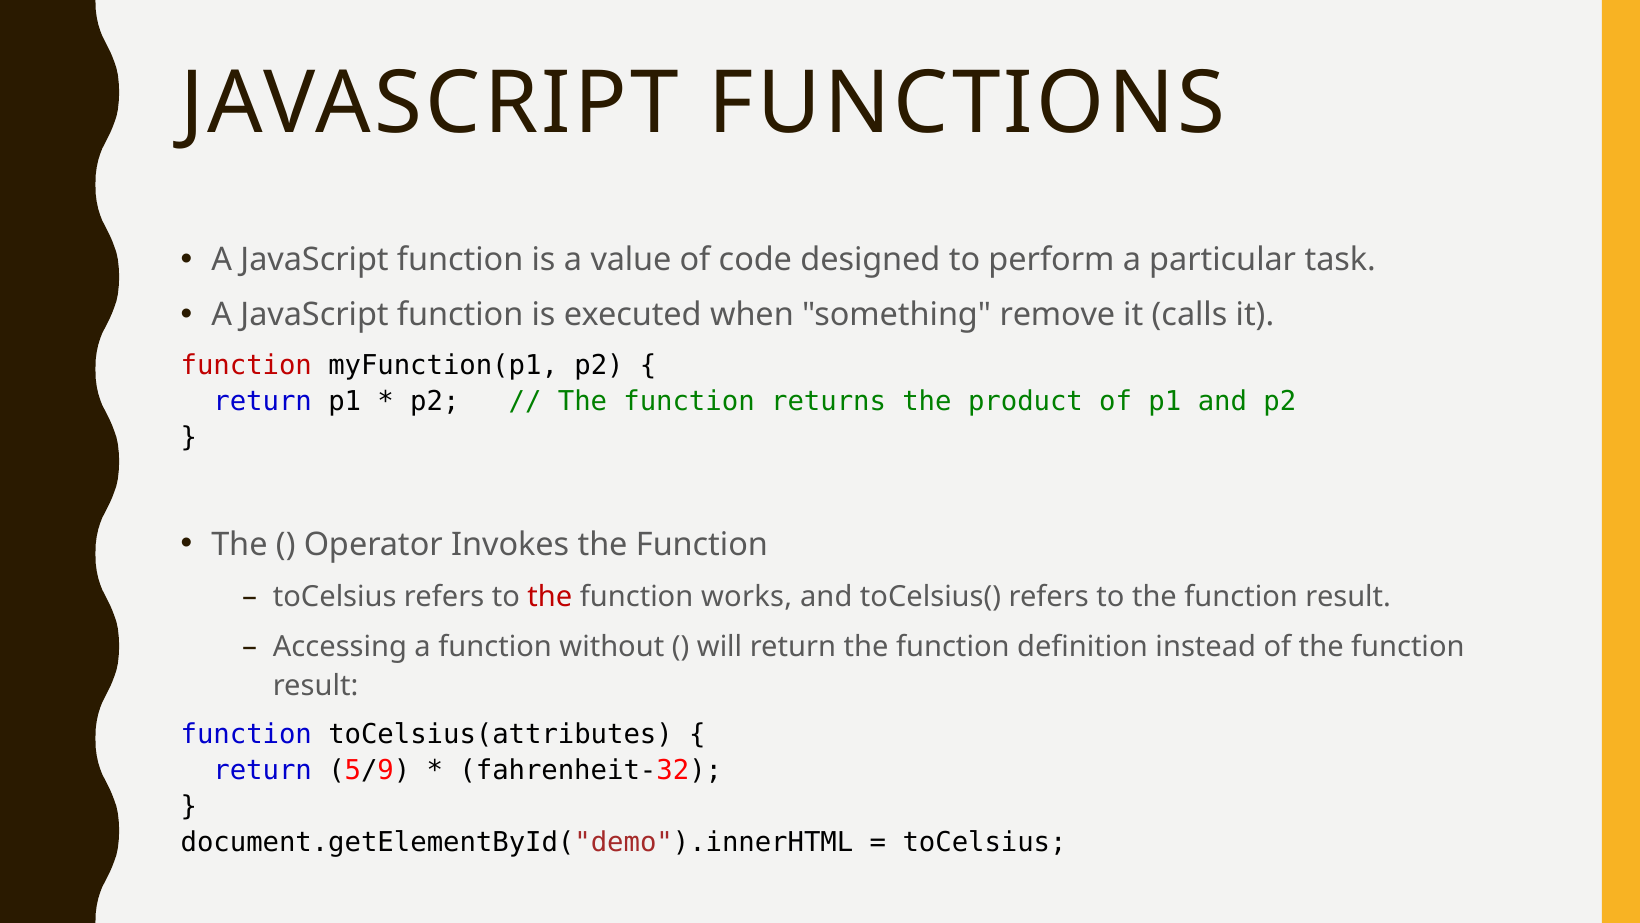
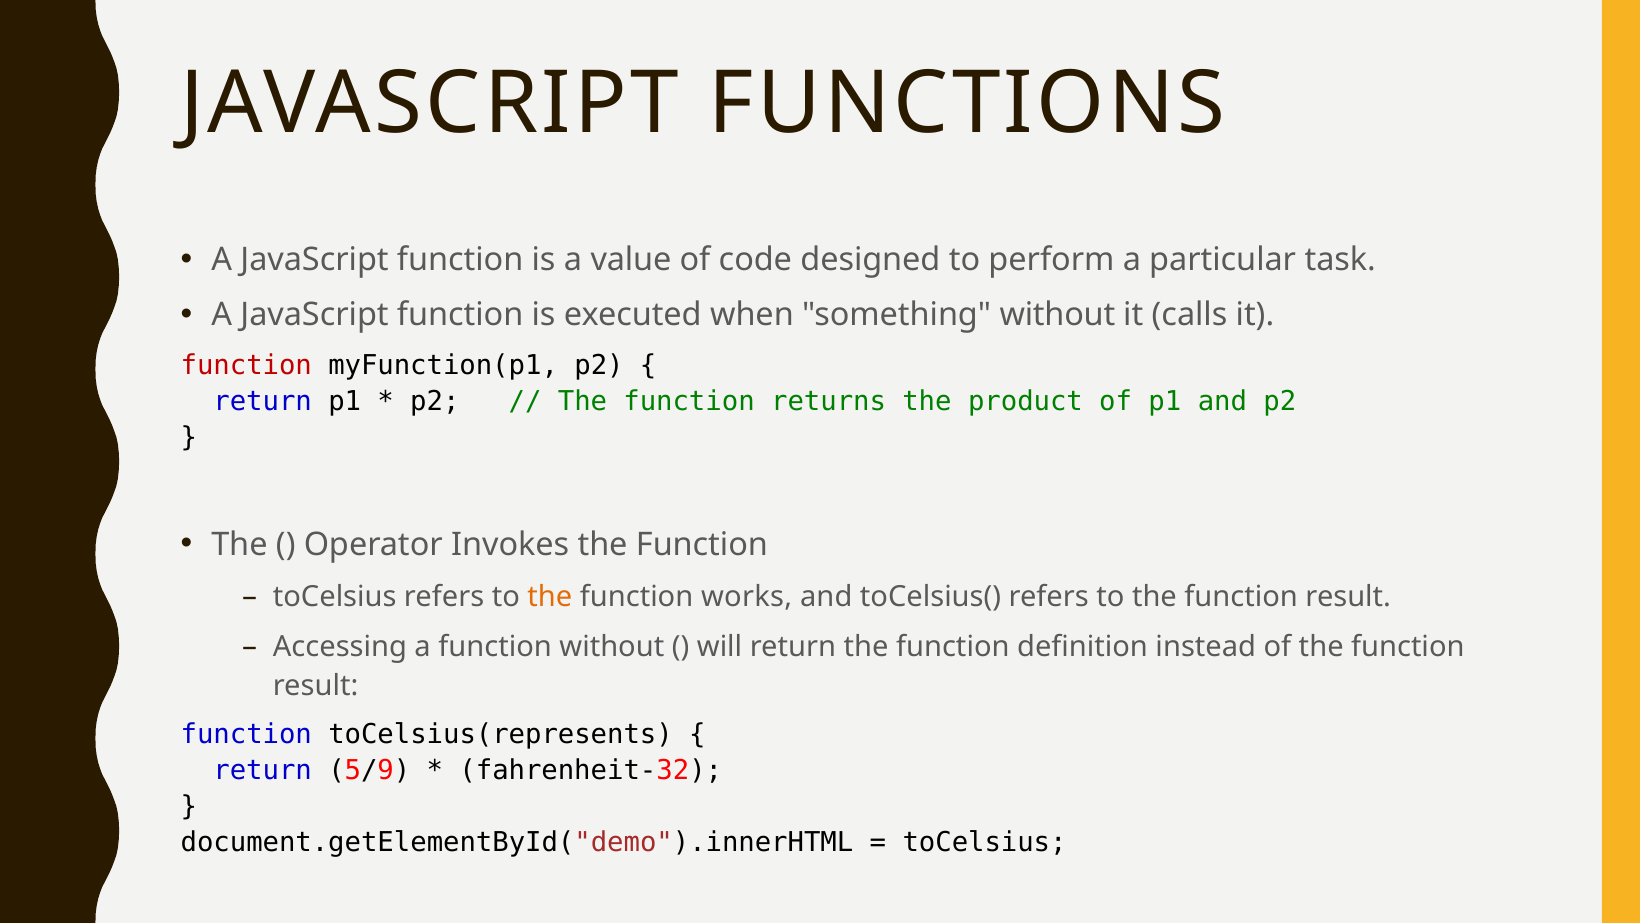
something remove: remove -> without
the at (550, 596) colour: red -> orange
toCelsius(attributes: toCelsius(attributes -> toCelsius(represents
